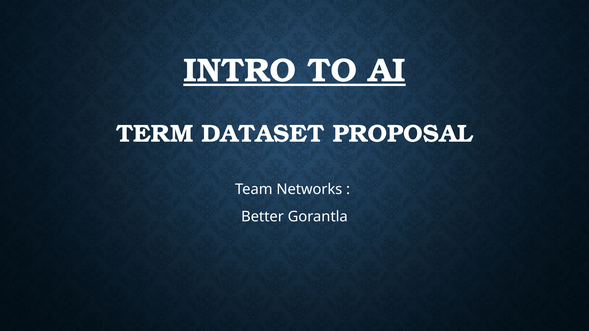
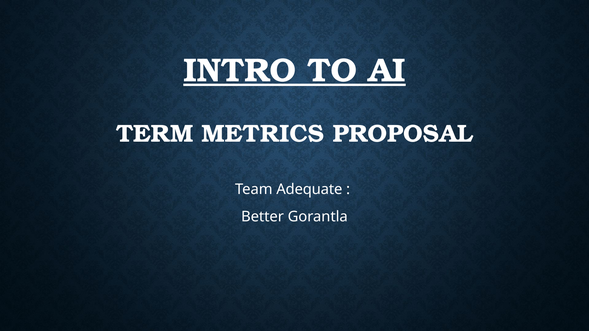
DATASET: DATASET -> METRICS
Networks: Networks -> Adequate
